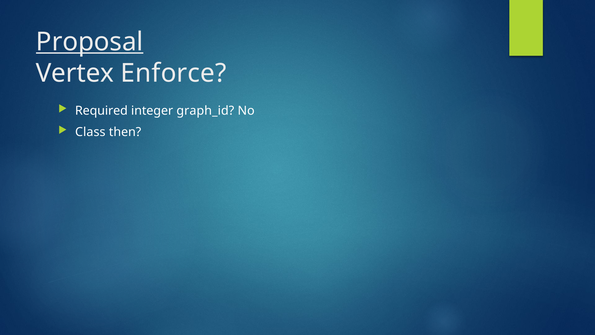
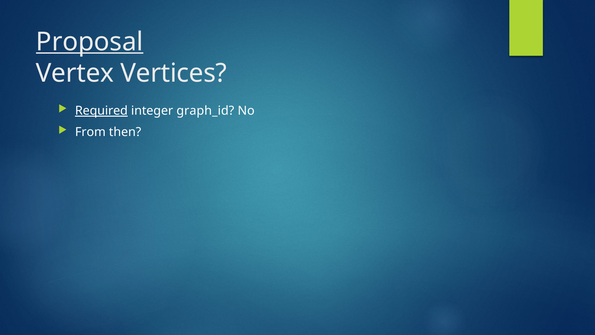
Enforce: Enforce -> Vertices
Required underline: none -> present
Class: Class -> From
